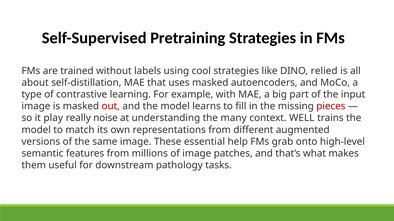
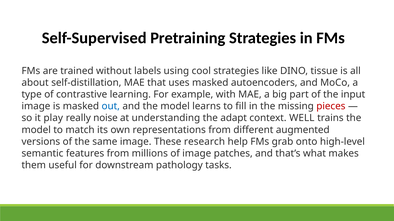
relied: relied -> tissue
out colour: red -> blue
many: many -> adapt
essential: essential -> research
